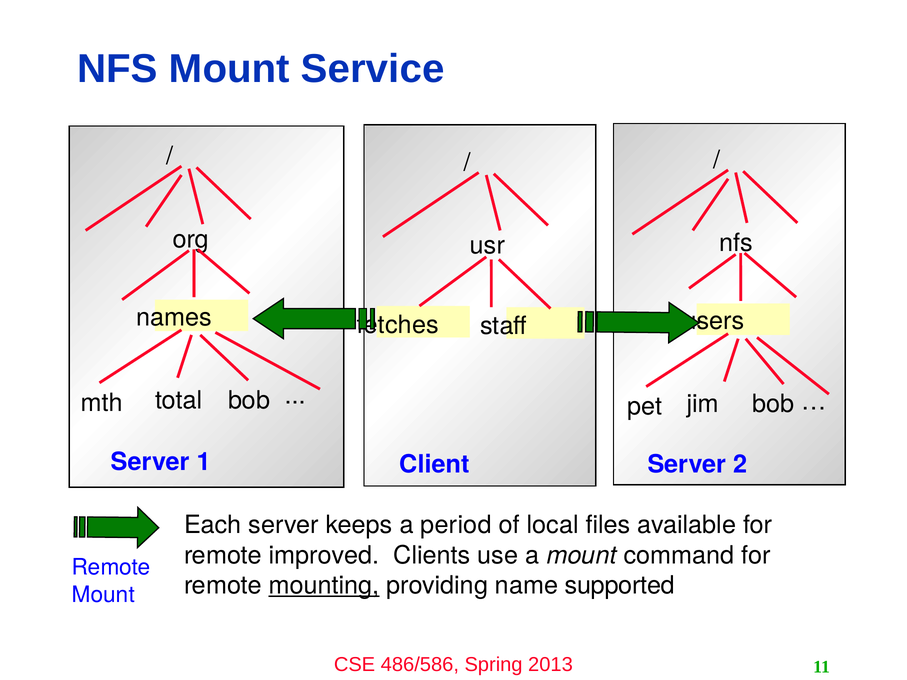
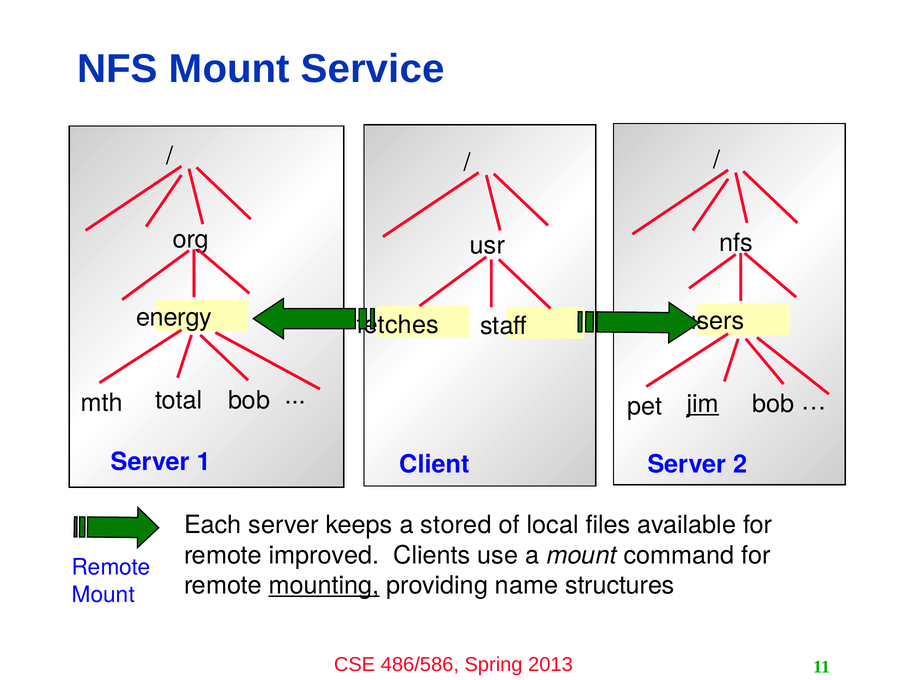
names: names -> energy
jim underline: none -> present
period: period -> stored
supported: supported -> structures
